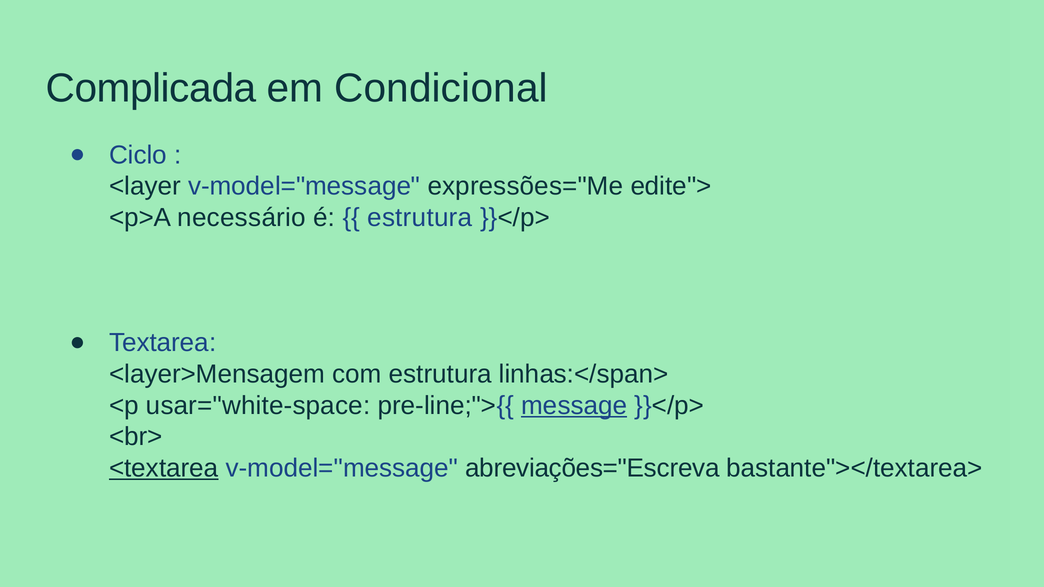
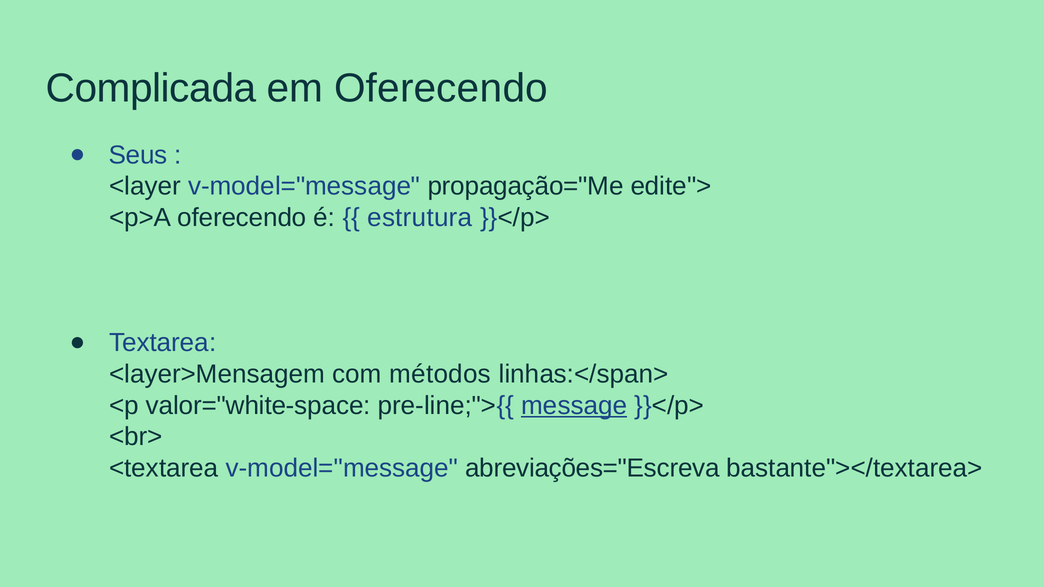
em Condicional: Condicional -> Oferecendo
Ciclo: Ciclo -> Seus
expressões="Me: expressões="Me -> propagação="Me
<p>A necessário: necessário -> oferecendo
com estrutura: estrutura -> métodos
usar="white-space: usar="white-space -> valor="white-space
<textarea underline: present -> none
